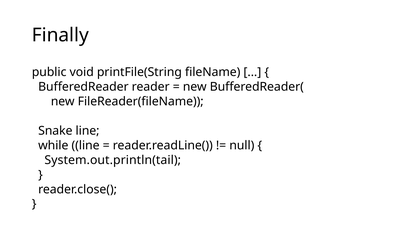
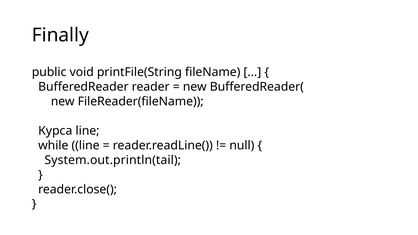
Snake: Snake -> Курса
